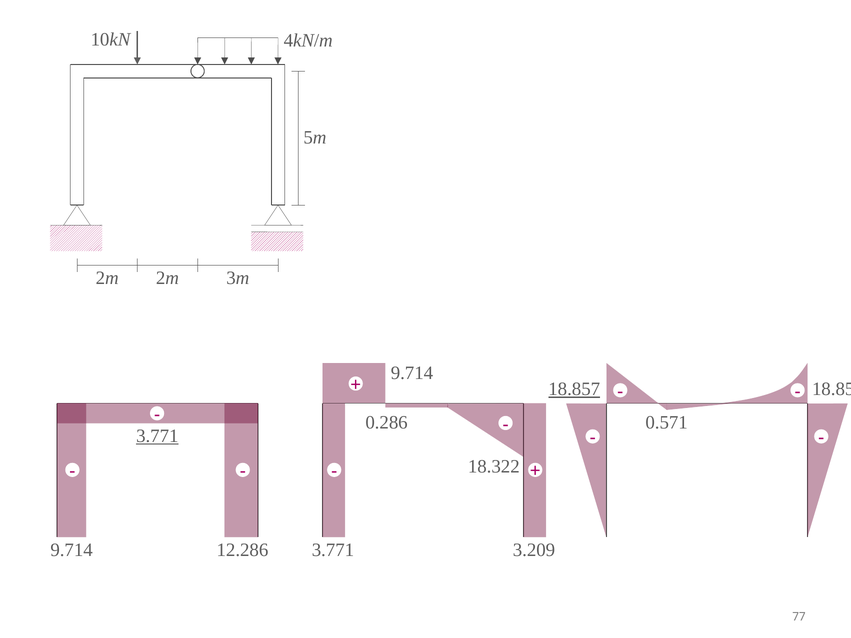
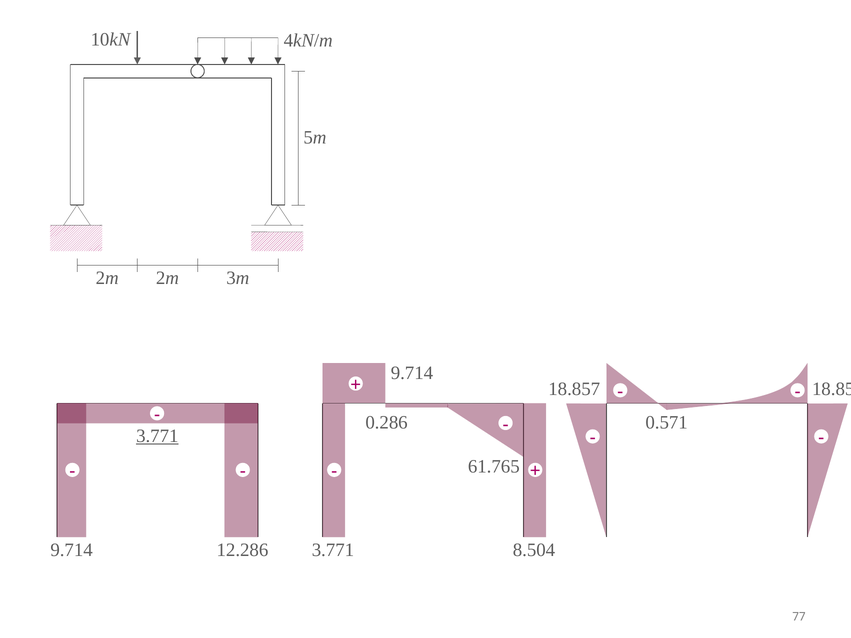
18.857 at (574, 389) underline: present -> none
18.322: 18.322 -> 61.765
3.209: 3.209 -> 8.504
